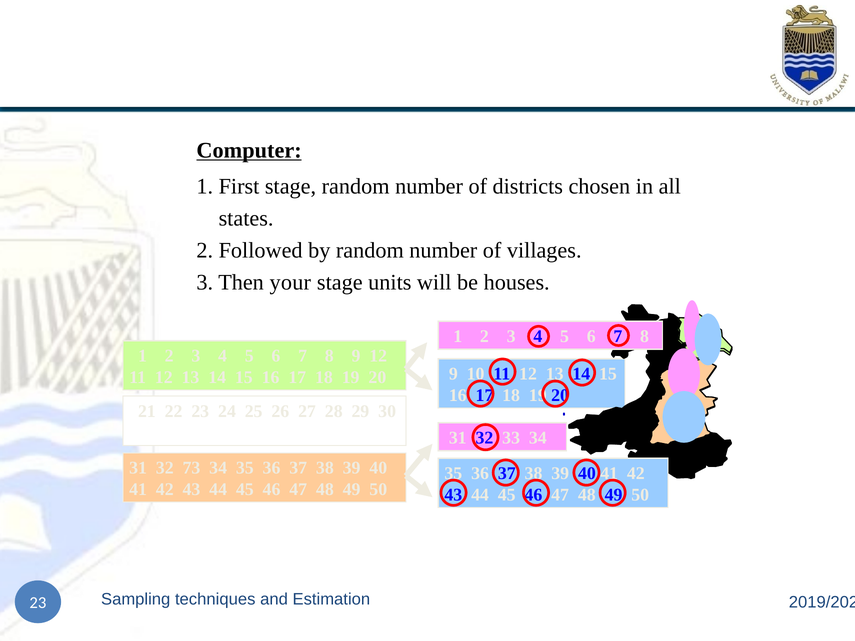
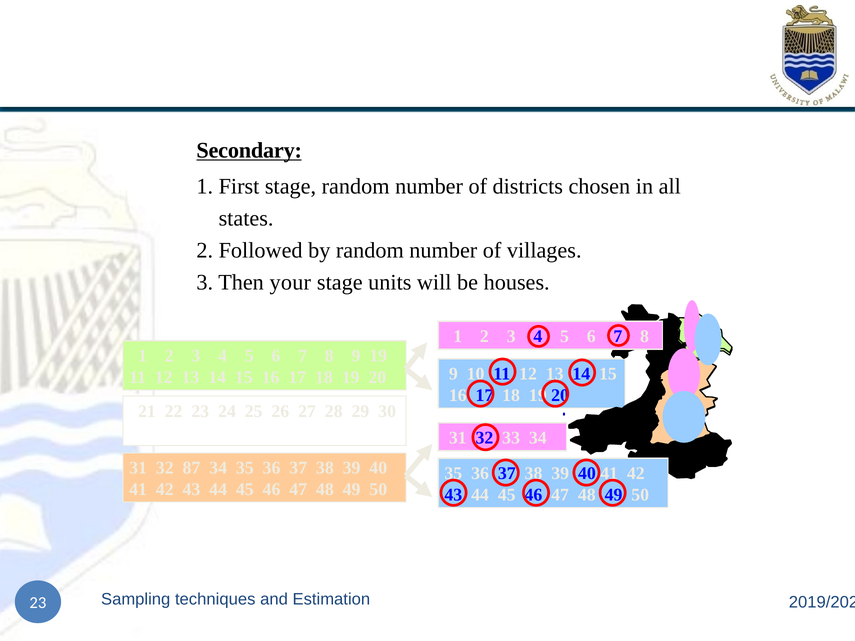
Computer: Computer -> Secondary
9 12: 12 -> 19
73: 73 -> 87
